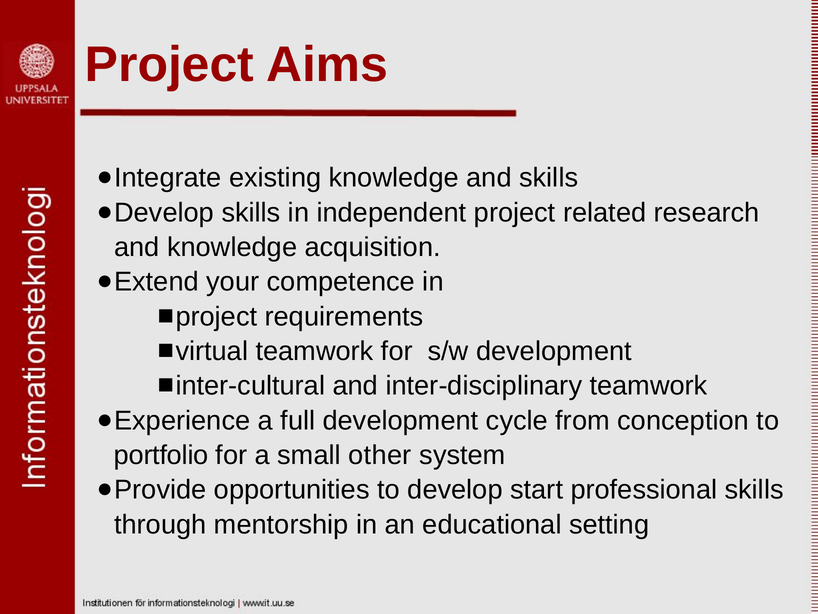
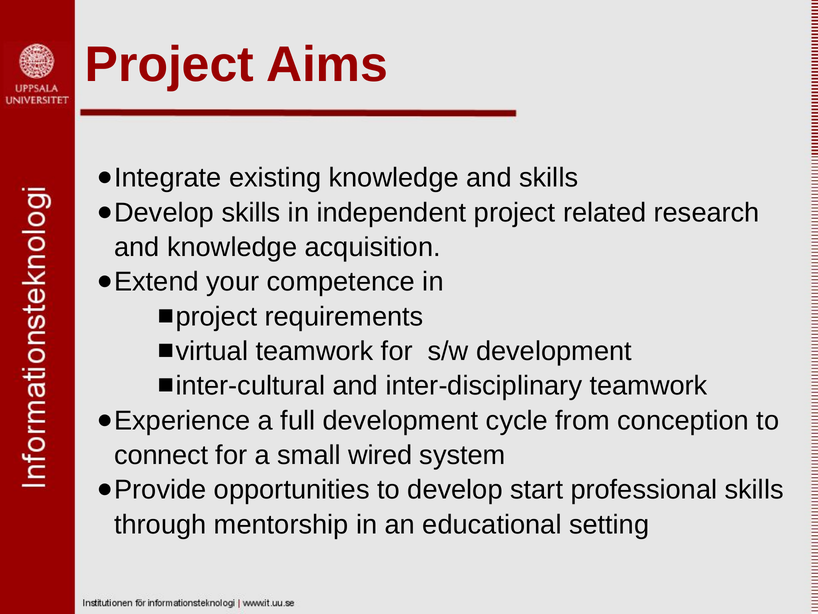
portfolio: portfolio -> connect
other: other -> wired
